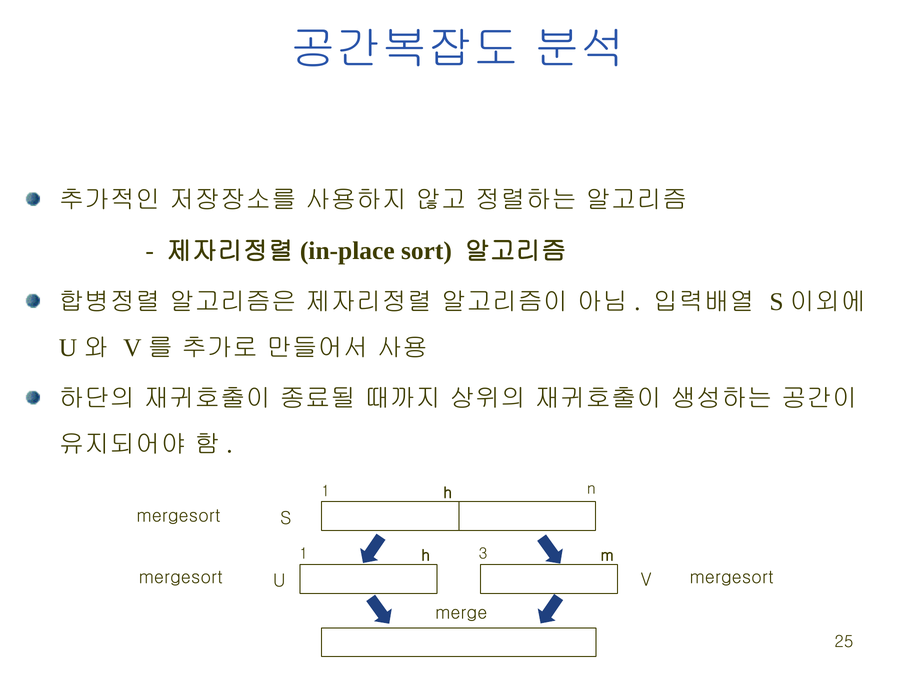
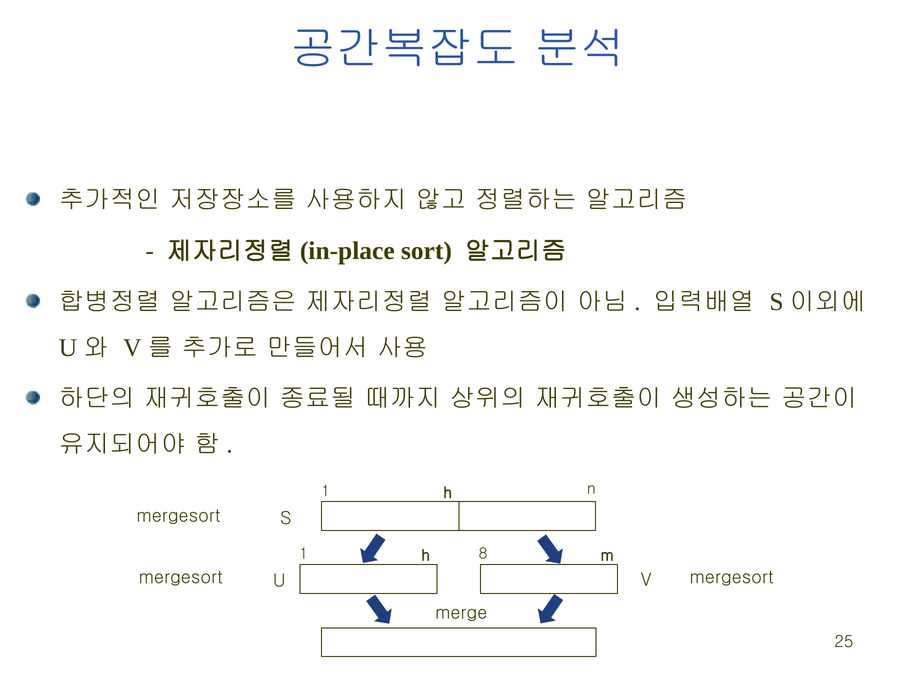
3: 3 -> 8
